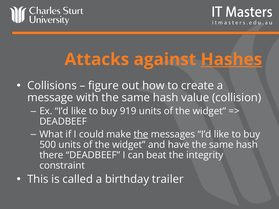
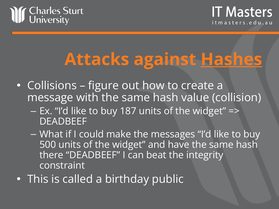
919: 919 -> 187
the at (141, 134) underline: present -> none
trailer: trailer -> public
